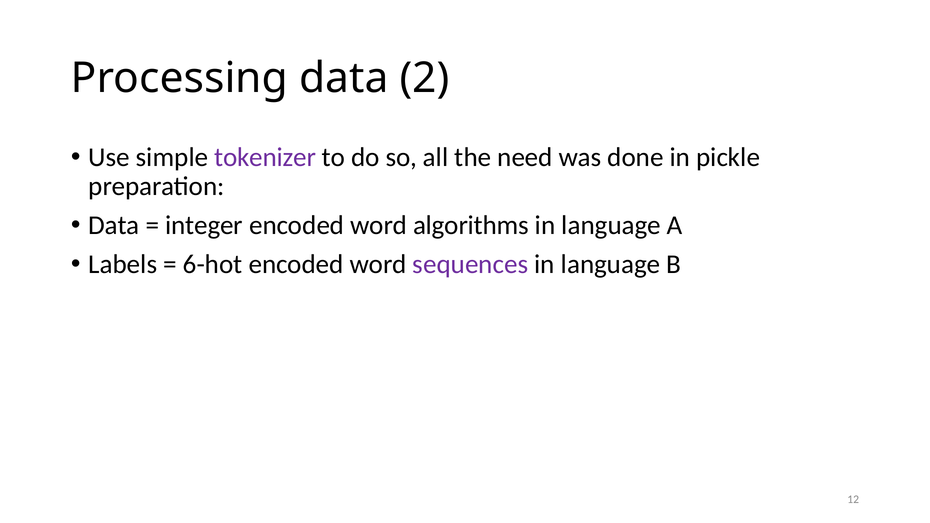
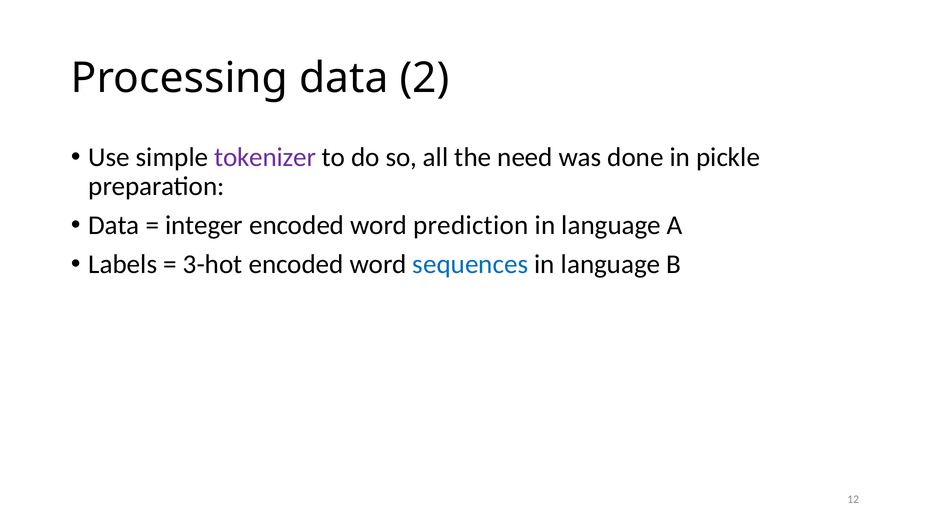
algorithms: algorithms -> prediction
6-hot: 6-hot -> 3-hot
sequences colour: purple -> blue
